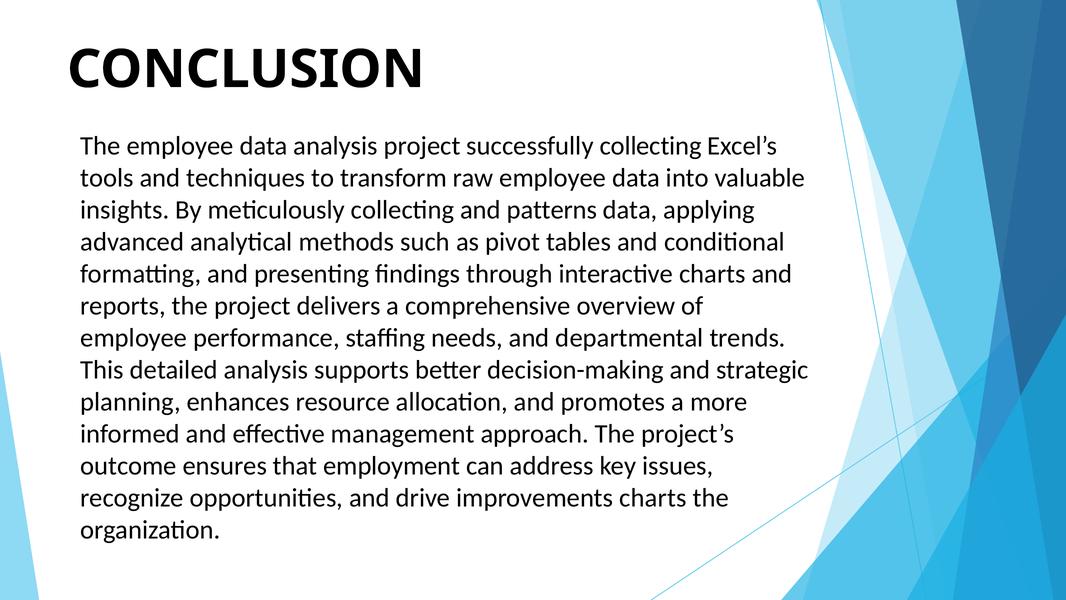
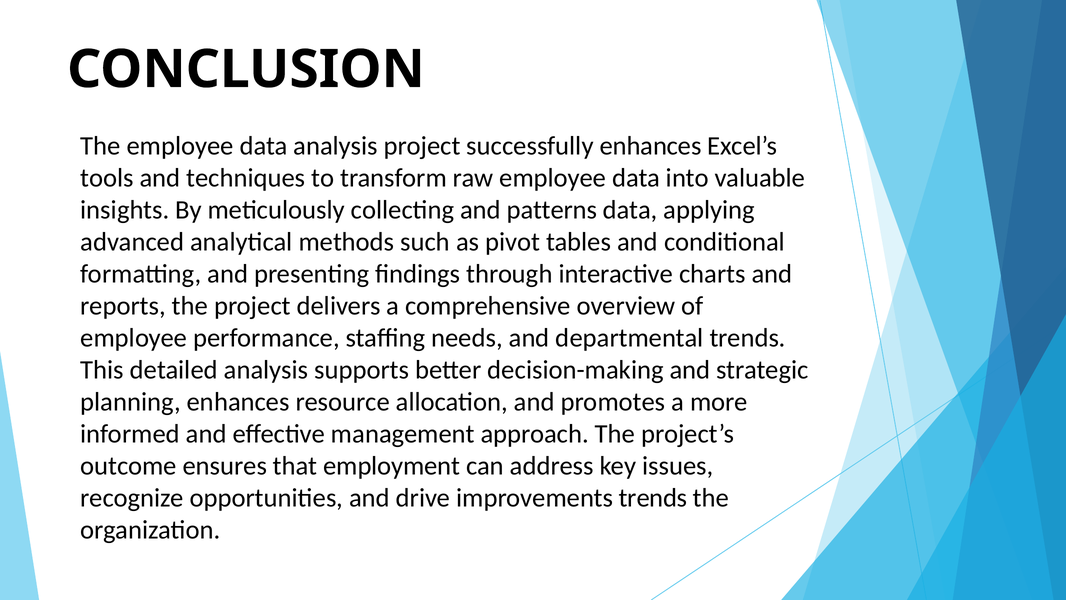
successfully collecting: collecting -> enhances
improvements charts: charts -> trends
